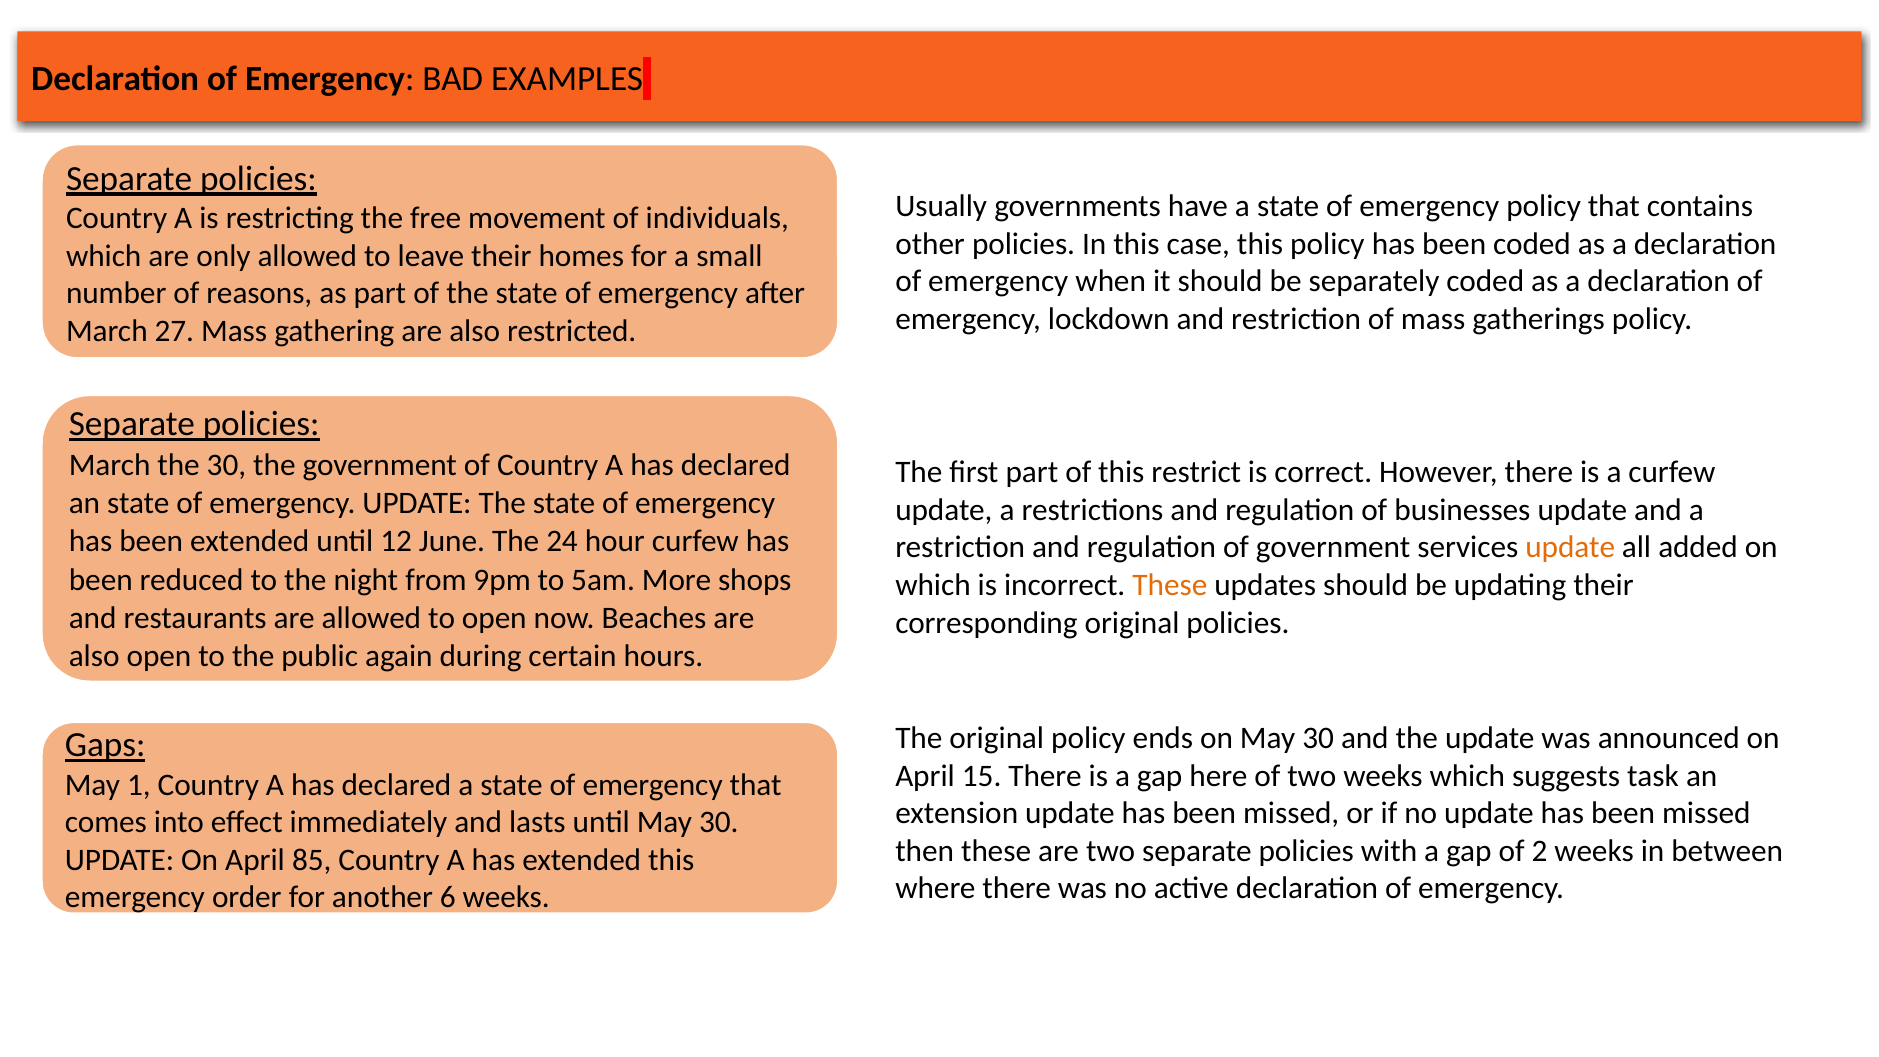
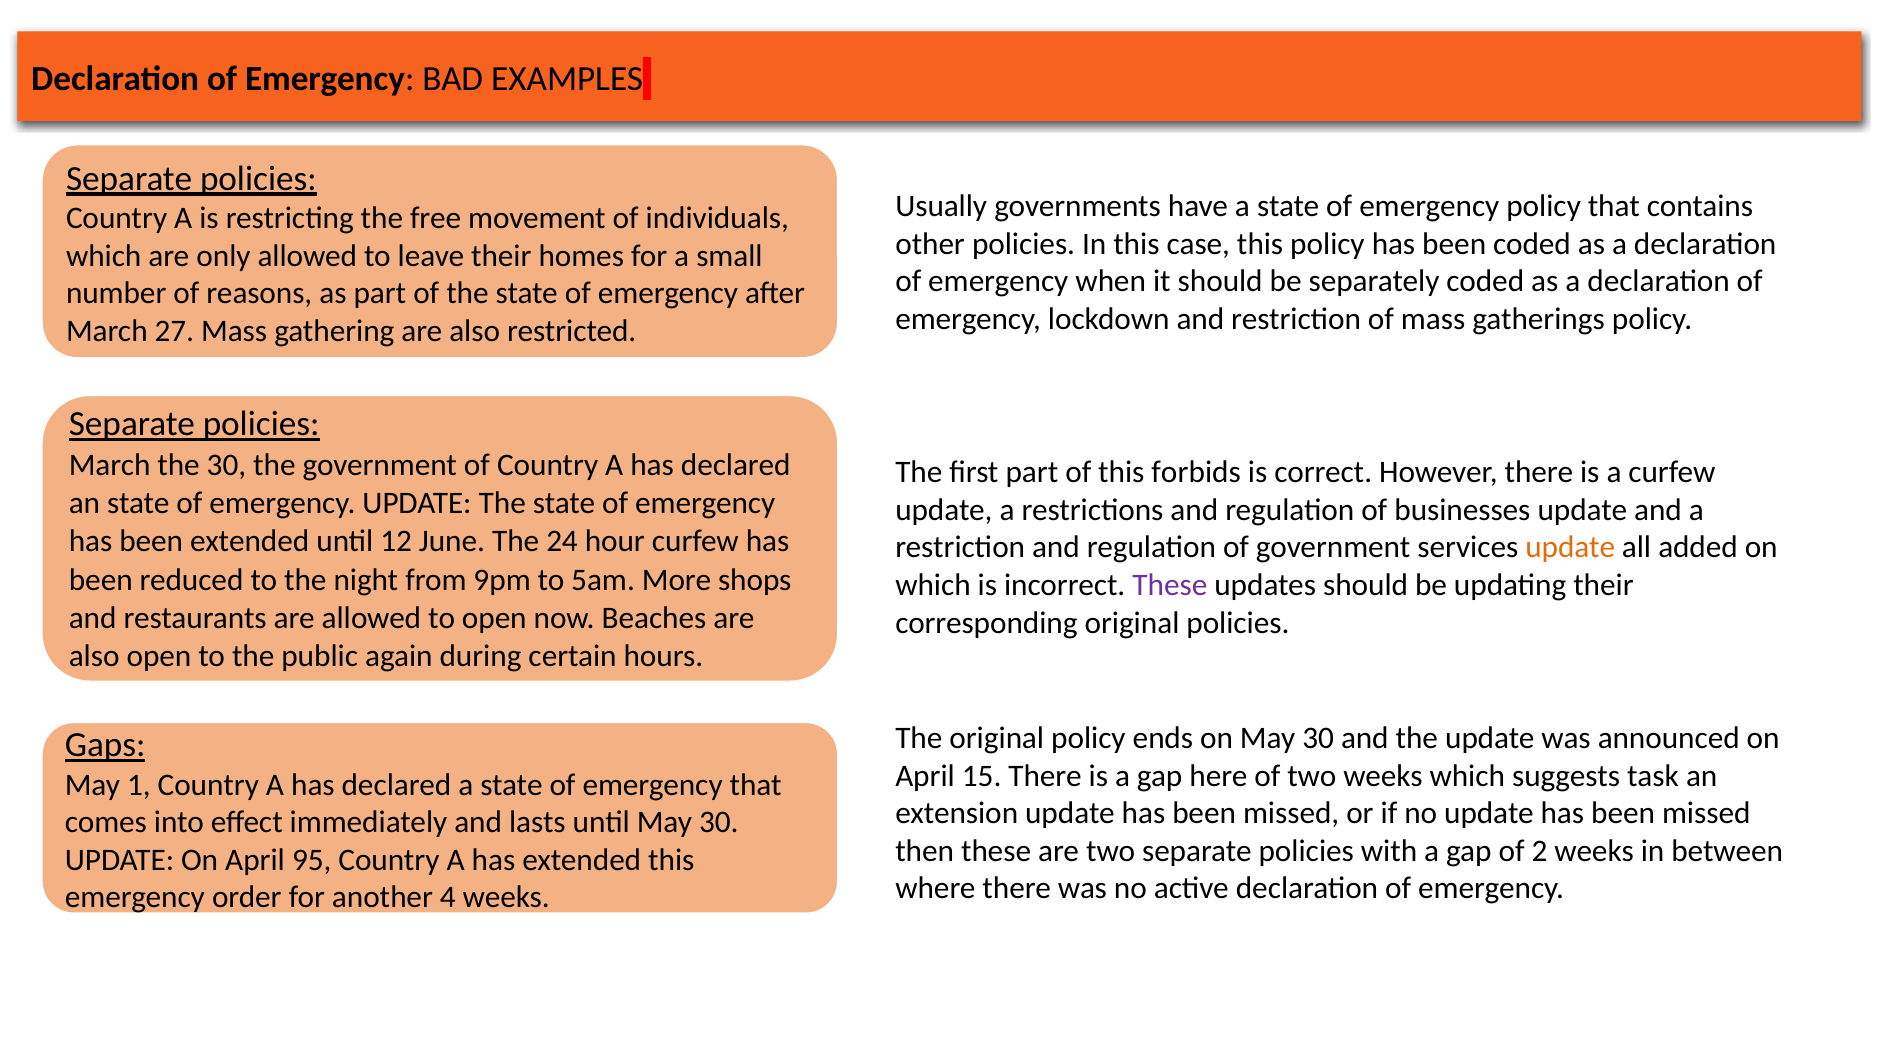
restrict: restrict -> forbids
These at (1170, 585) colour: orange -> purple
85: 85 -> 95
6: 6 -> 4
